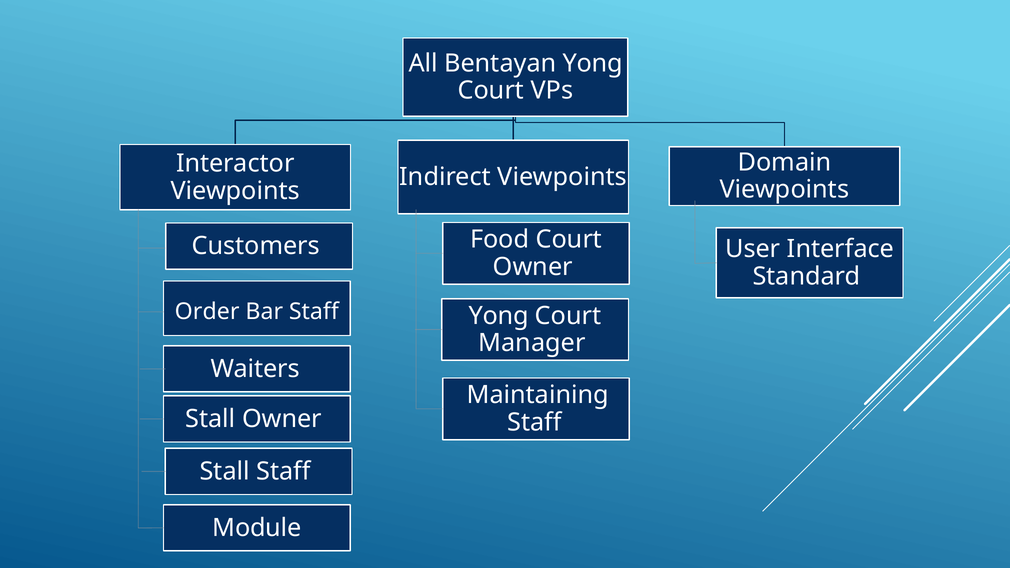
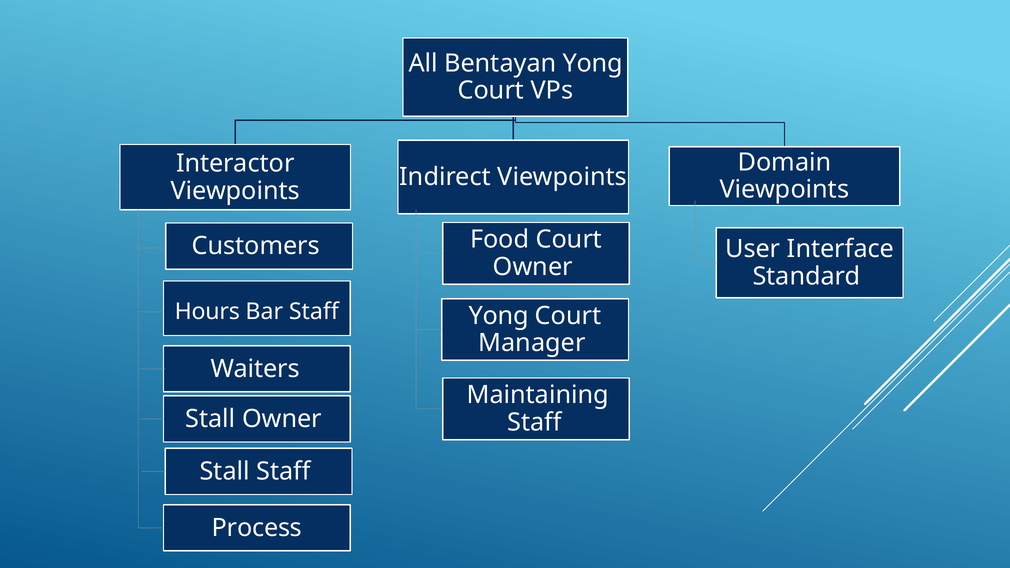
Order: Order -> Hours
Module: Module -> Process
